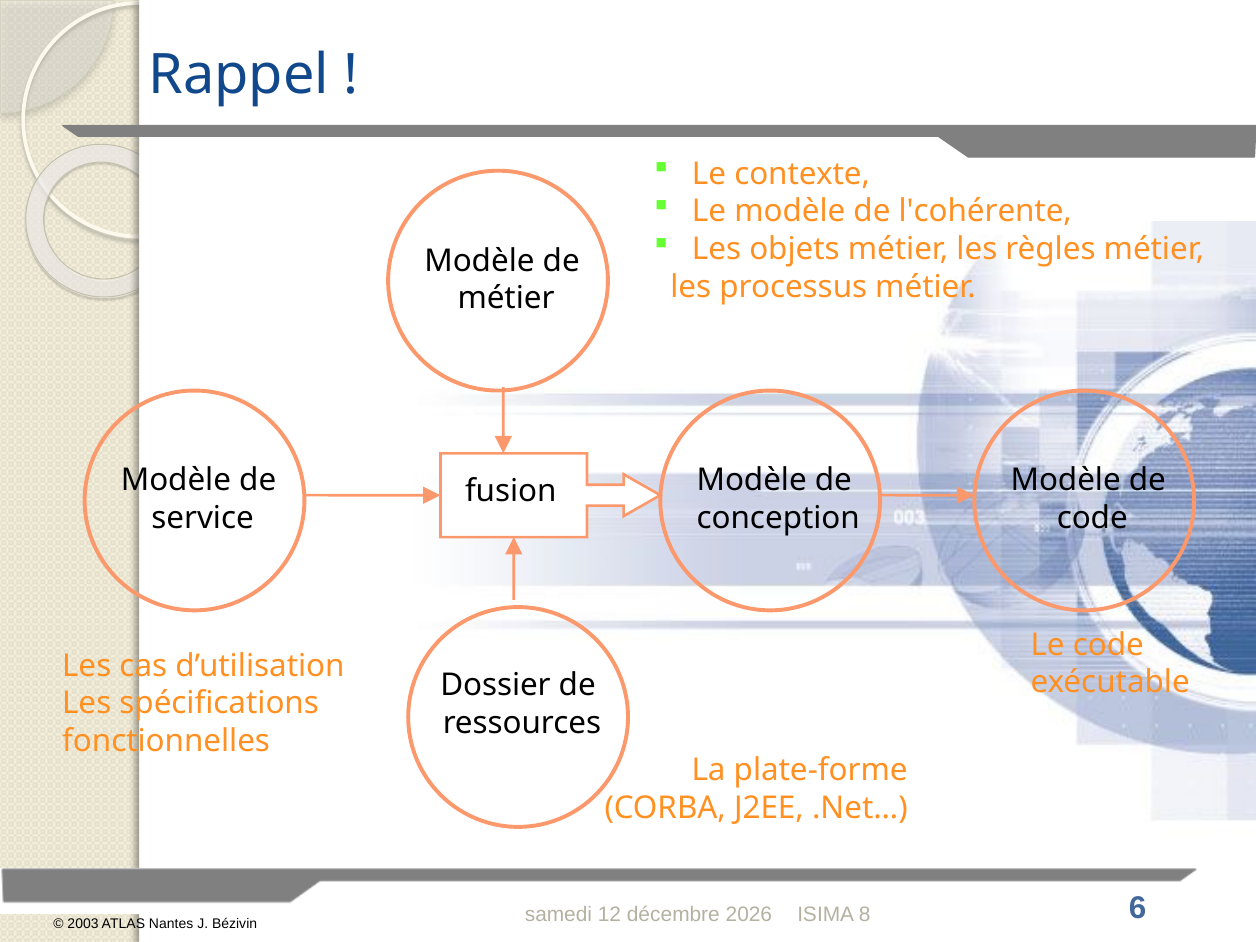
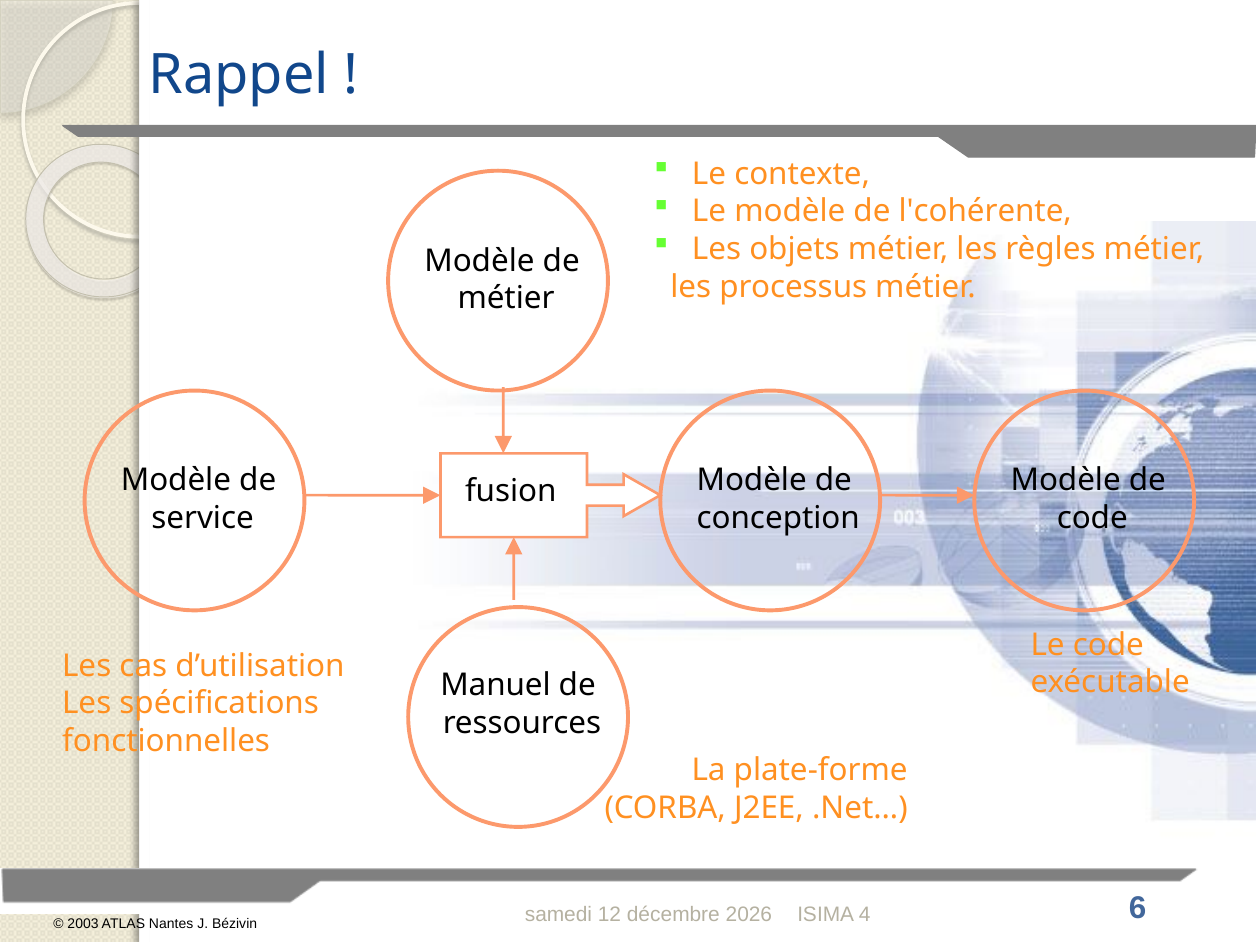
Dossier: Dossier -> Manuel
8: 8 -> 4
